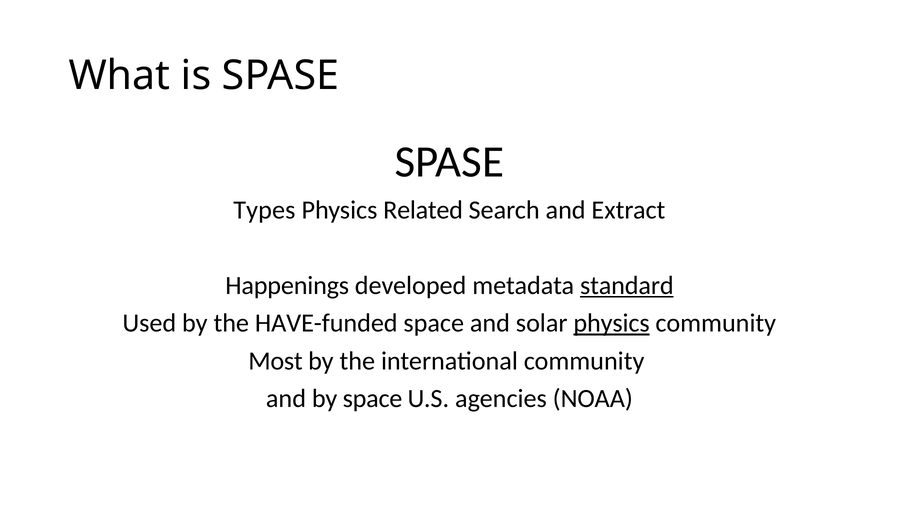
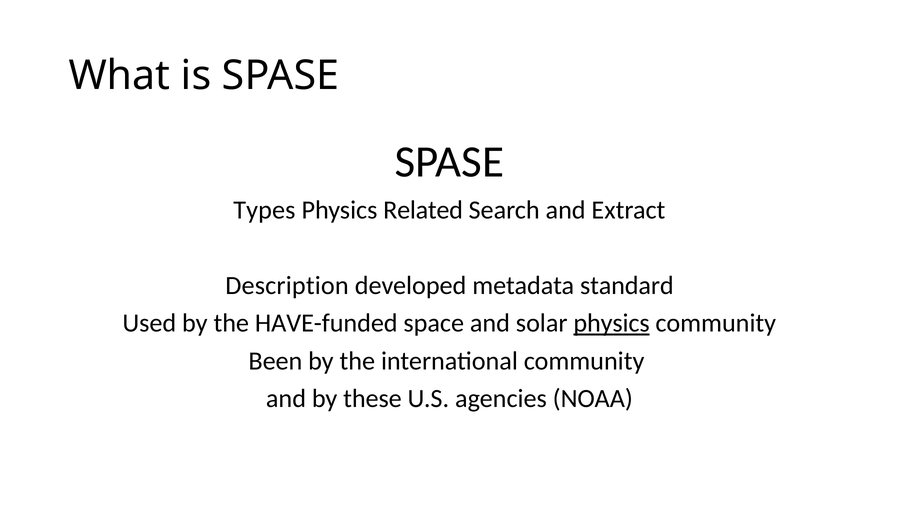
Happenings: Happenings -> Description
standard underline: present -> none
Most: Most -> Been
by space: space -> these
